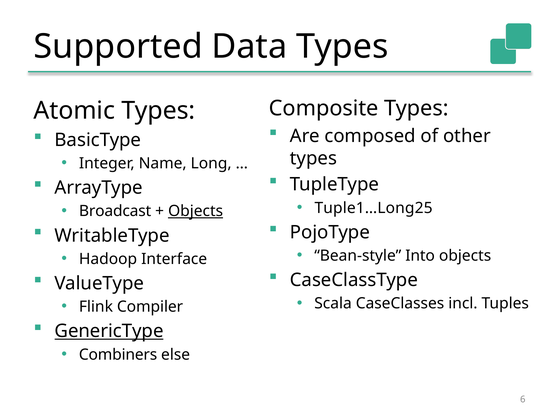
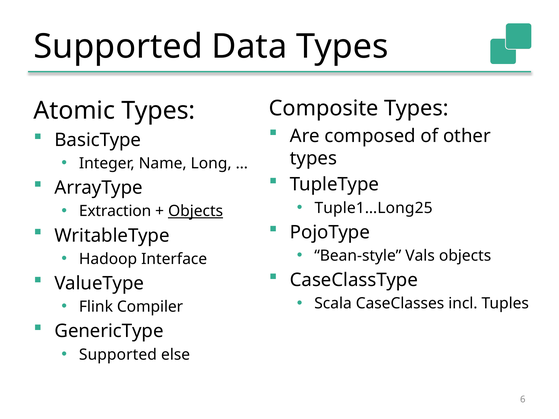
Broadcast: Broadcast -> Extraction
Into: Into -> Vals
GenericType underline: present -> none
Combiners at (118, 355): Combiners -> Supported
